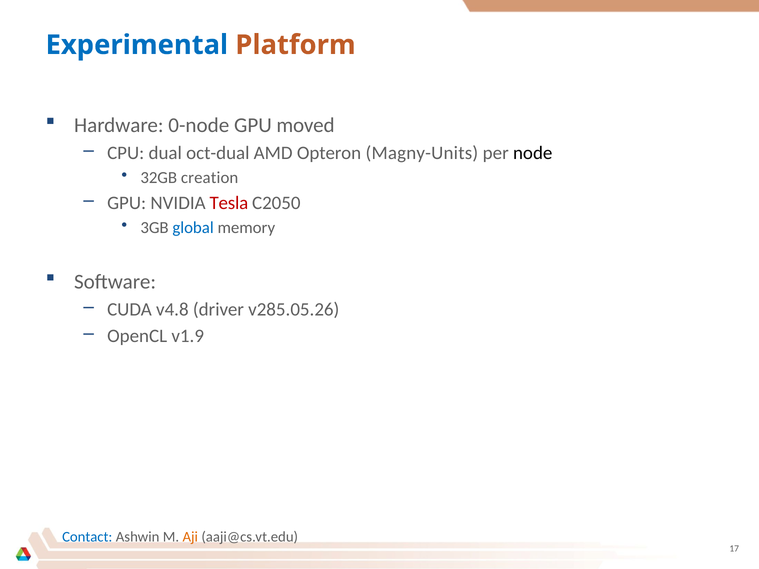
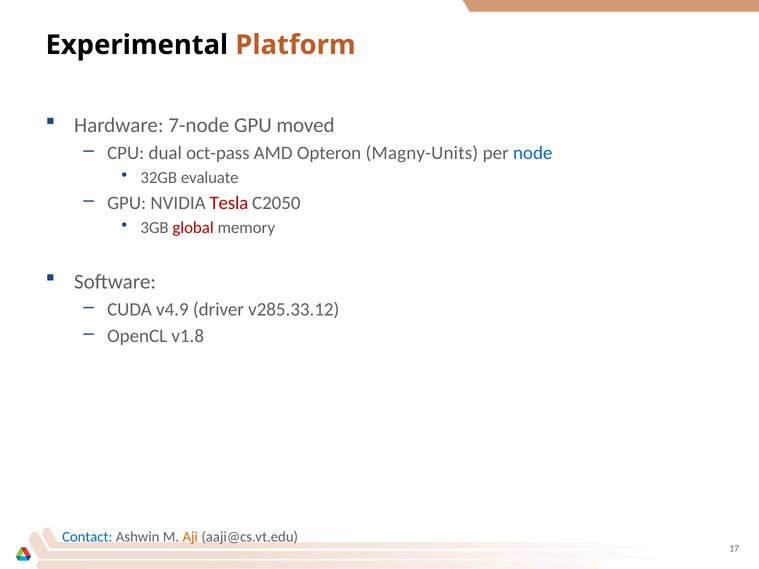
Experimental colour: blue -> black
0-node: 0-node -> 7-node
oct-dual: oct-dual -> oct-pass
node colour: black -> blue
creation: creation -> evaluate
global colour: blue -> red
v4.8: v4.8 -> v4.9
v285.05.26: v285.05.26 -> v285.33.12
v1.9: v1.9 -> v1.8
